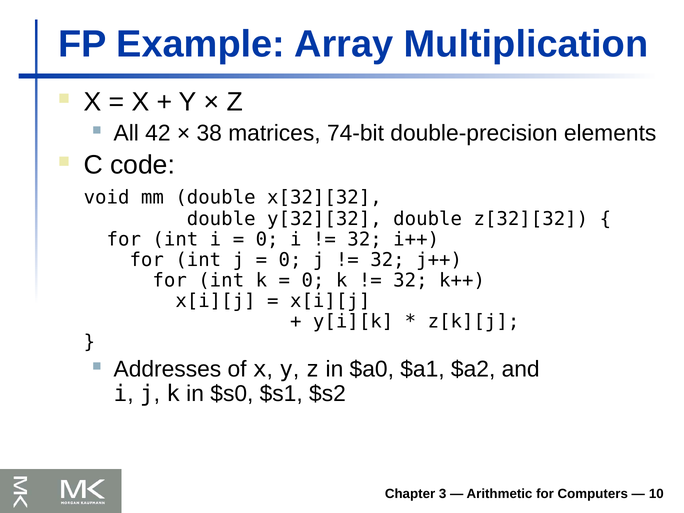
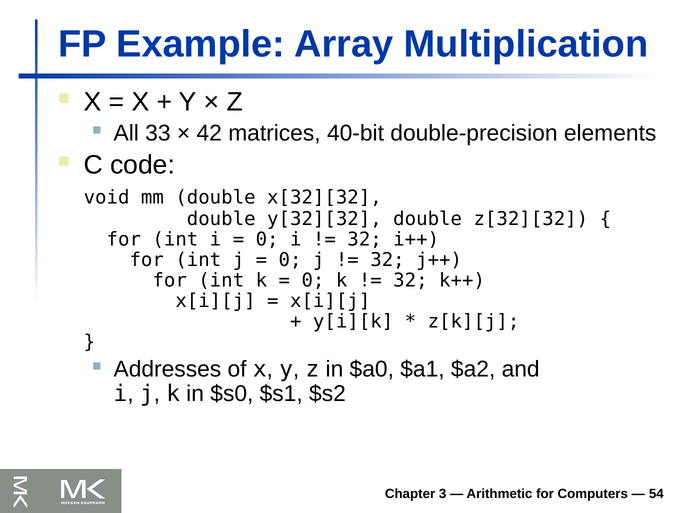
42: 42 -> 33
38: 38 -> 42
74-bit: 74-bit -> 40-bit
10: 10 -> 54
